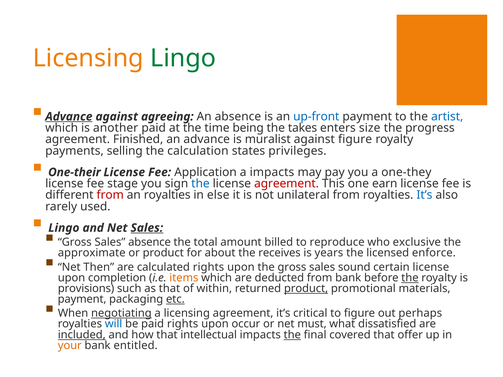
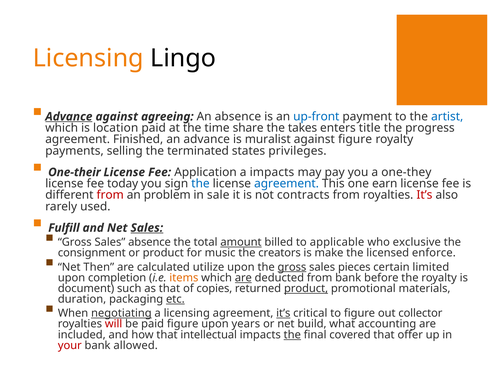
Lingo at (183, 58) colour: green -> black
another: another -> location
being: being -> share
size: size -> title
calculation: calculation -> terminated
stage: stage -> today
agreement at (287, 184) colour: red -> blue
an royalties: royalties -> problem
else: else -> sale
unilateral: unilateral -> contracts
It’s at (424, 195) colour: blue -> red
Lingo at (64, 228): Lingo -> Fulfill
amount underline: none -> present
reproduce: reproduce -> applicable
approximate: approximate -> consignment
about: about -> music
receives: receives -> creators
years: years -> make
calculated rights: rights -> utilize
gross at (292, 267) underline: none -> present
sound: sound -> pieces
certain license: license -> limited
are at (243, 278) underline: none -> present
the at (410, 278) underline: present -> none
provisions: provisions -> document
within: within -> copies
payment at (82, 299): payment -> duration
it’s at (283, 313) underline: none -> present
perhaps: perhaps -> collector
will colour: blue -> red
paid rights: rights -> figure
occur: occur -> years
must: must -> build
dissatisfied: dissatisfied -> accounting
included underline: present -> none
your colour: orange -> red
entitled: entitled -> allowed
